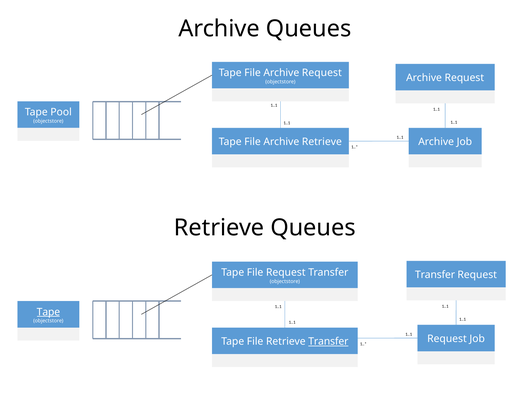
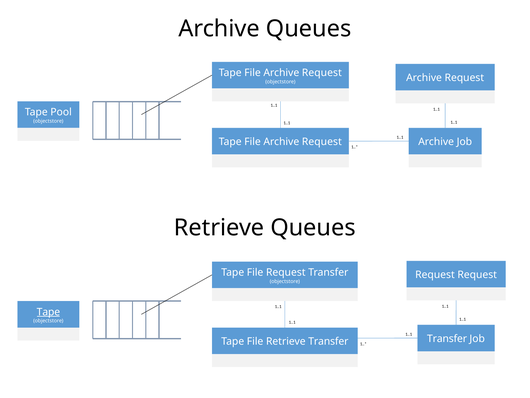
Retrieve at (322, 142): Retrieve -> Request
Transfer at (435, 275): Transfer -> Request
Request at (447, 338): Request -> Transfer
Transfer at (328, 341) underline: present -> none
